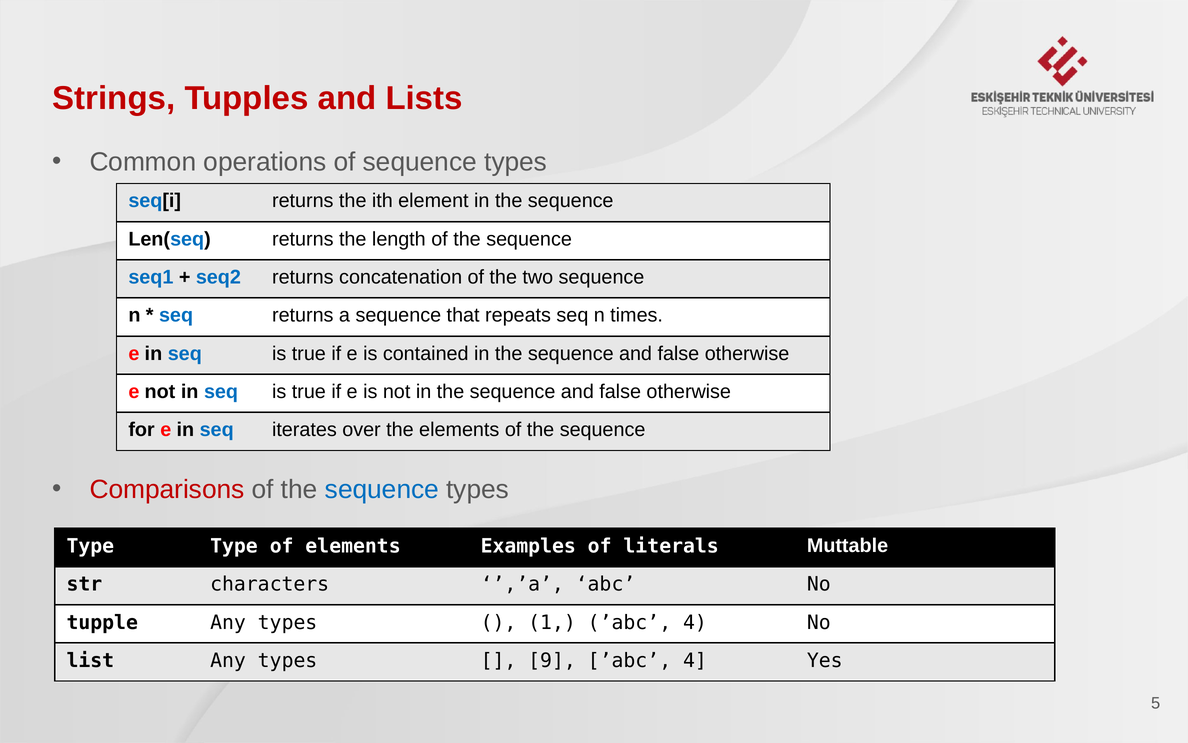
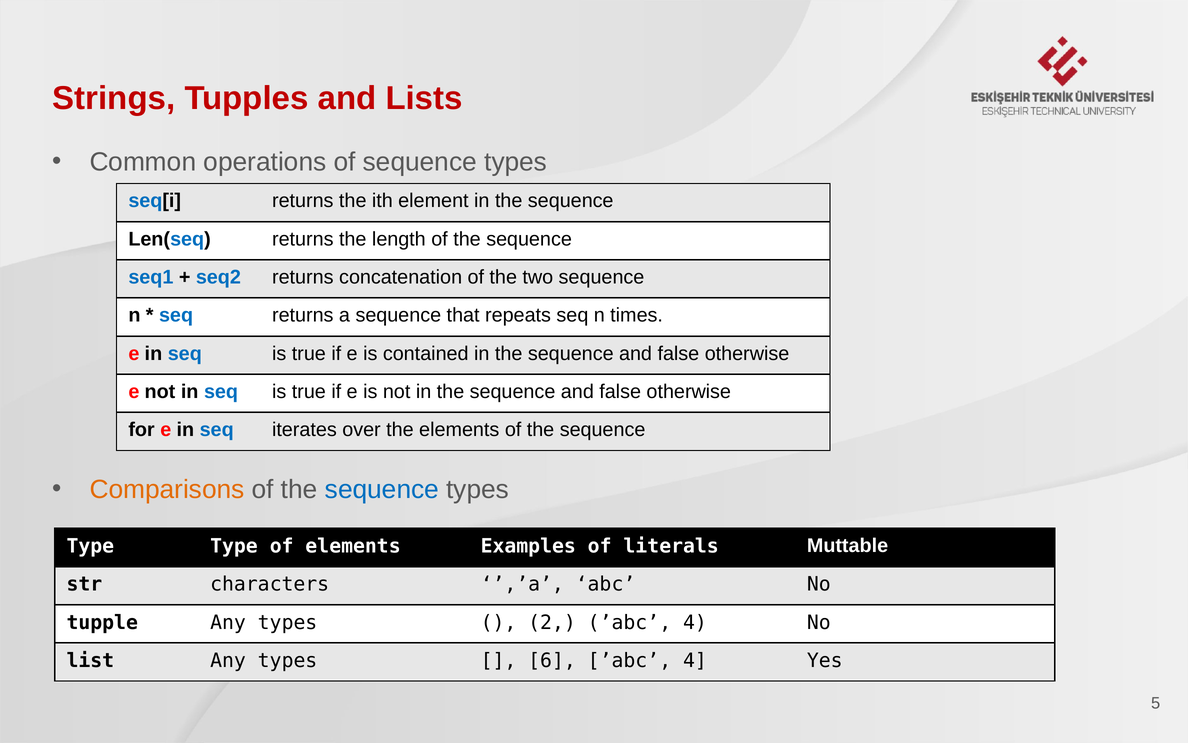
Comparisons colour: red -> orange
1: 1 -> 2
9: 9 -> 6
